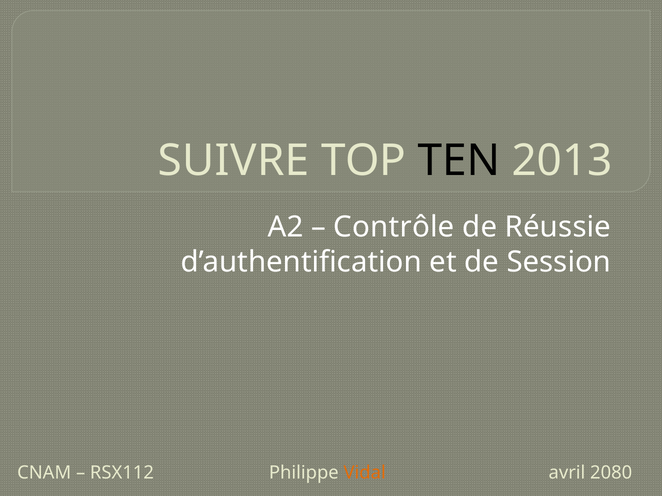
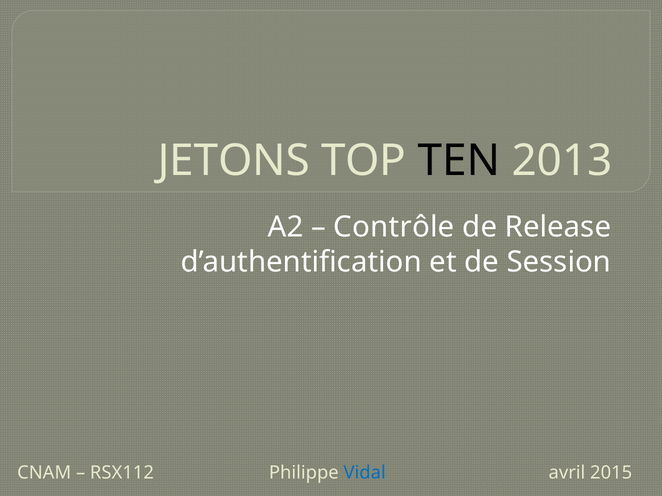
SUIVRE: SUIVRE -> JETONS
Réussie: Réussie -> Release
Vidal colour: orange -> blue
2080: 2080 -> 2015
